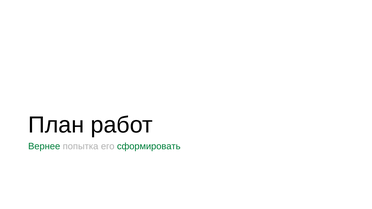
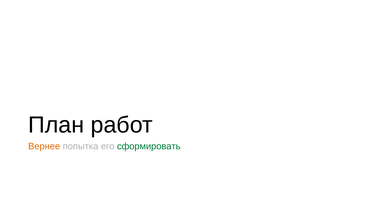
Вернее colour: green -> orange
